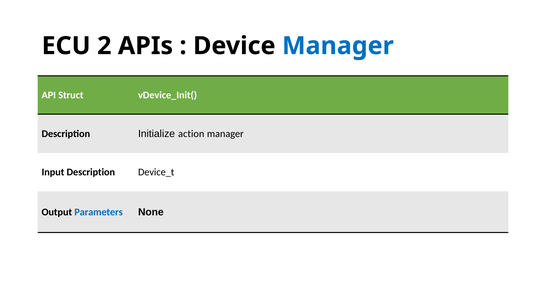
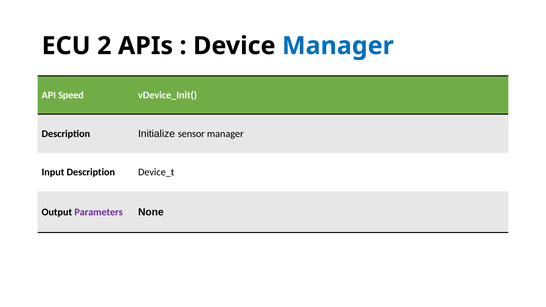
Struct: Struct -> Speed
action: action -> sensor
Parameters colour: blue -> purple
